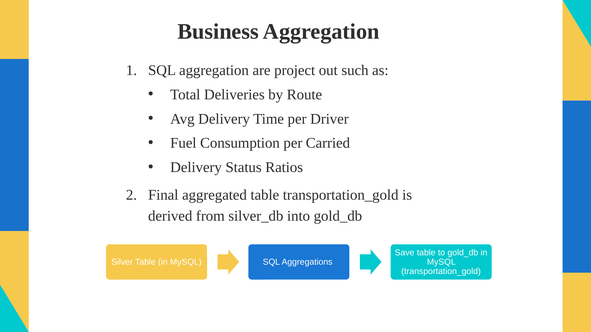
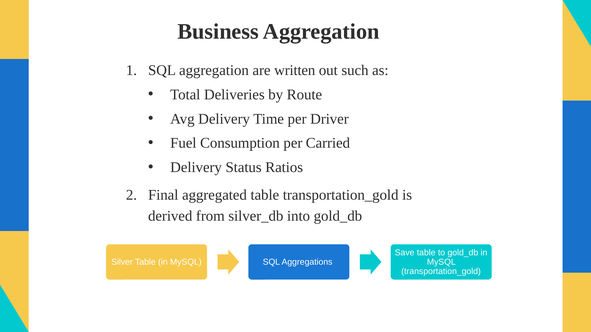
project: project -> written
